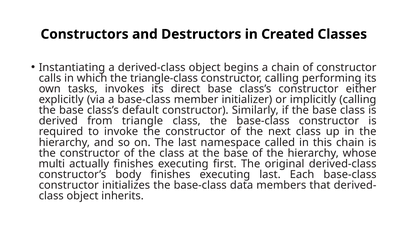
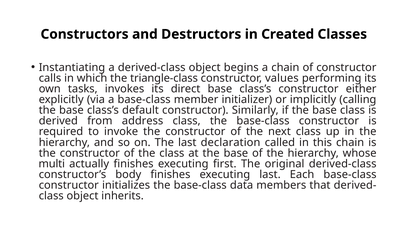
constructor calling: calling -> values
triangle: triangle -> address
namespace: namespace -> declaration
